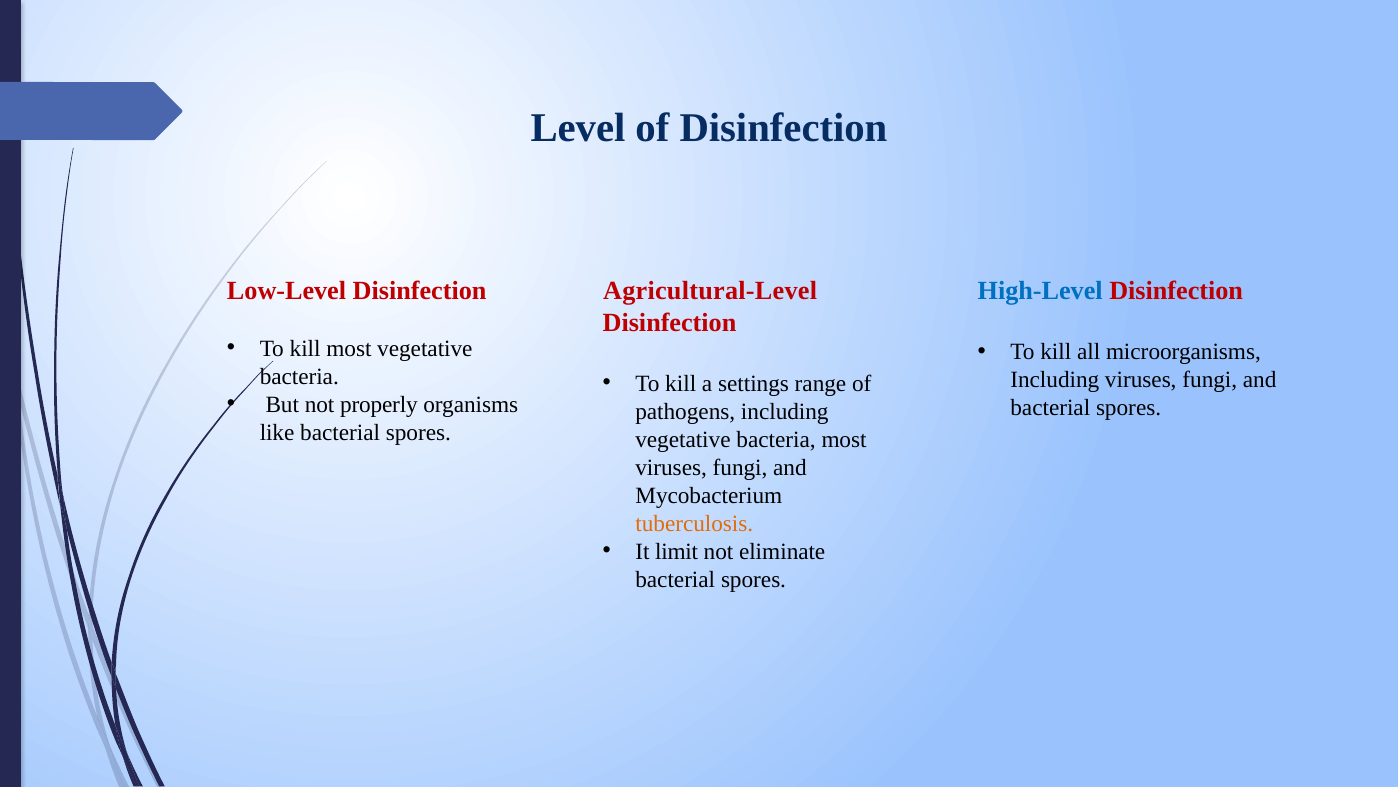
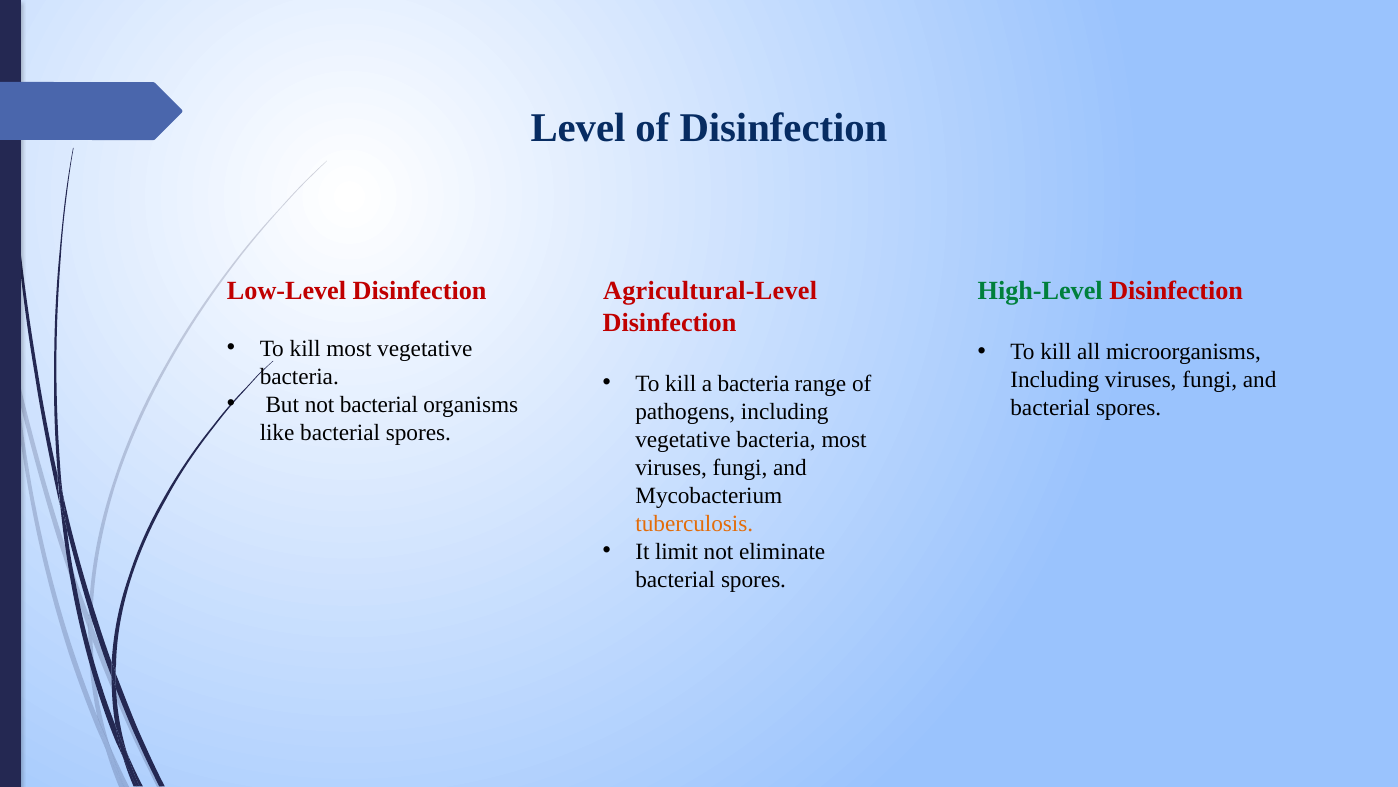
High-Level colour: blue -> green
a settings: settings -> bacteria
not properly: properly -> bacterial
